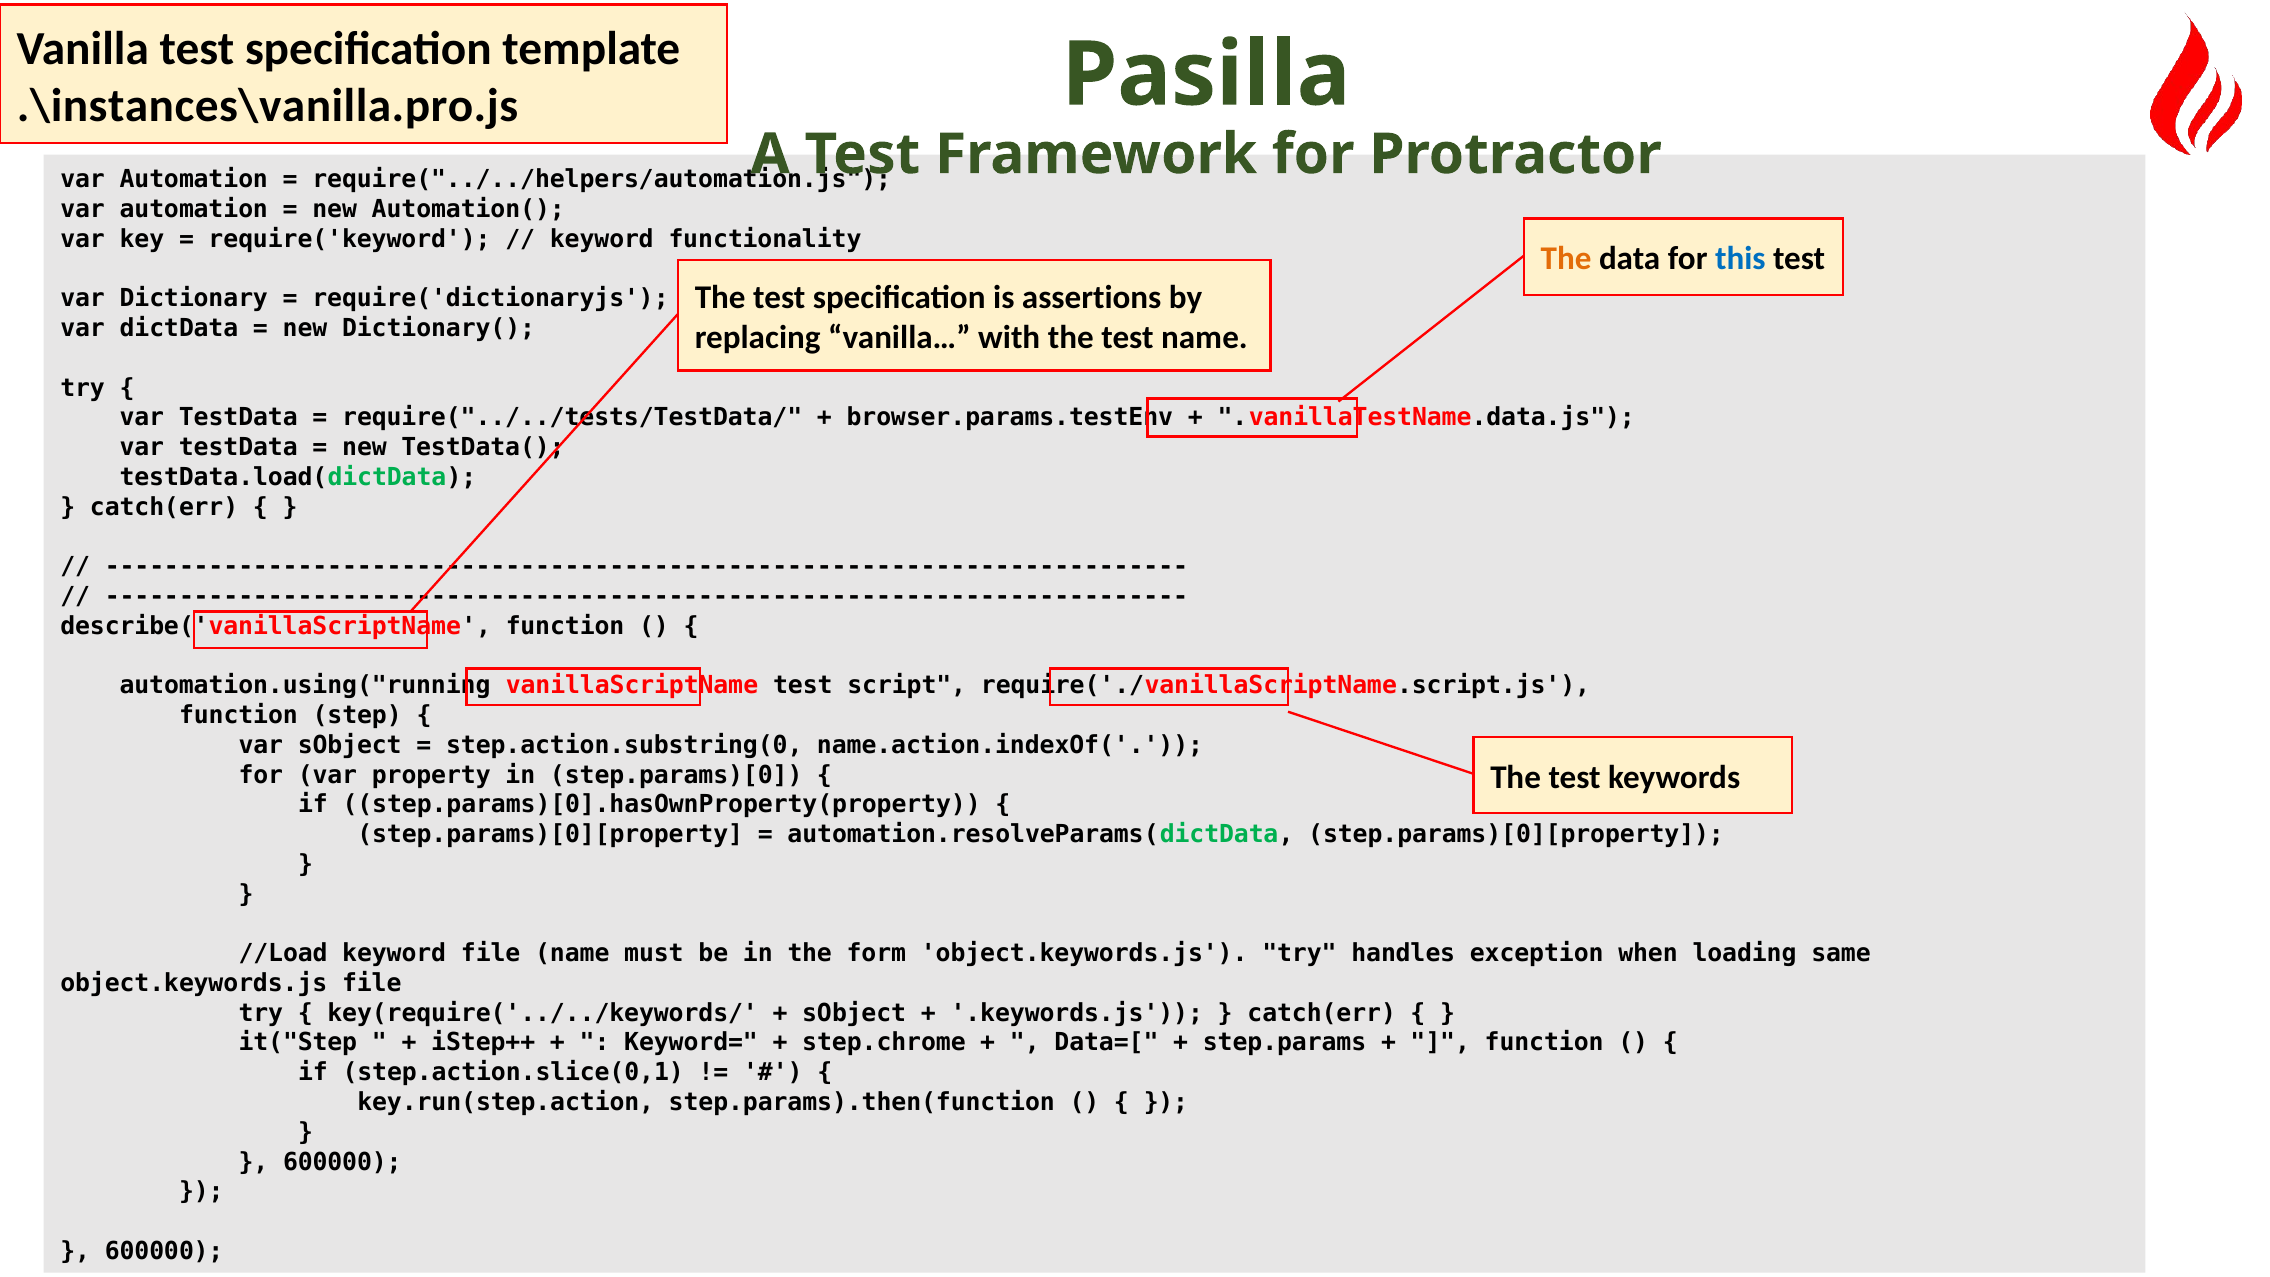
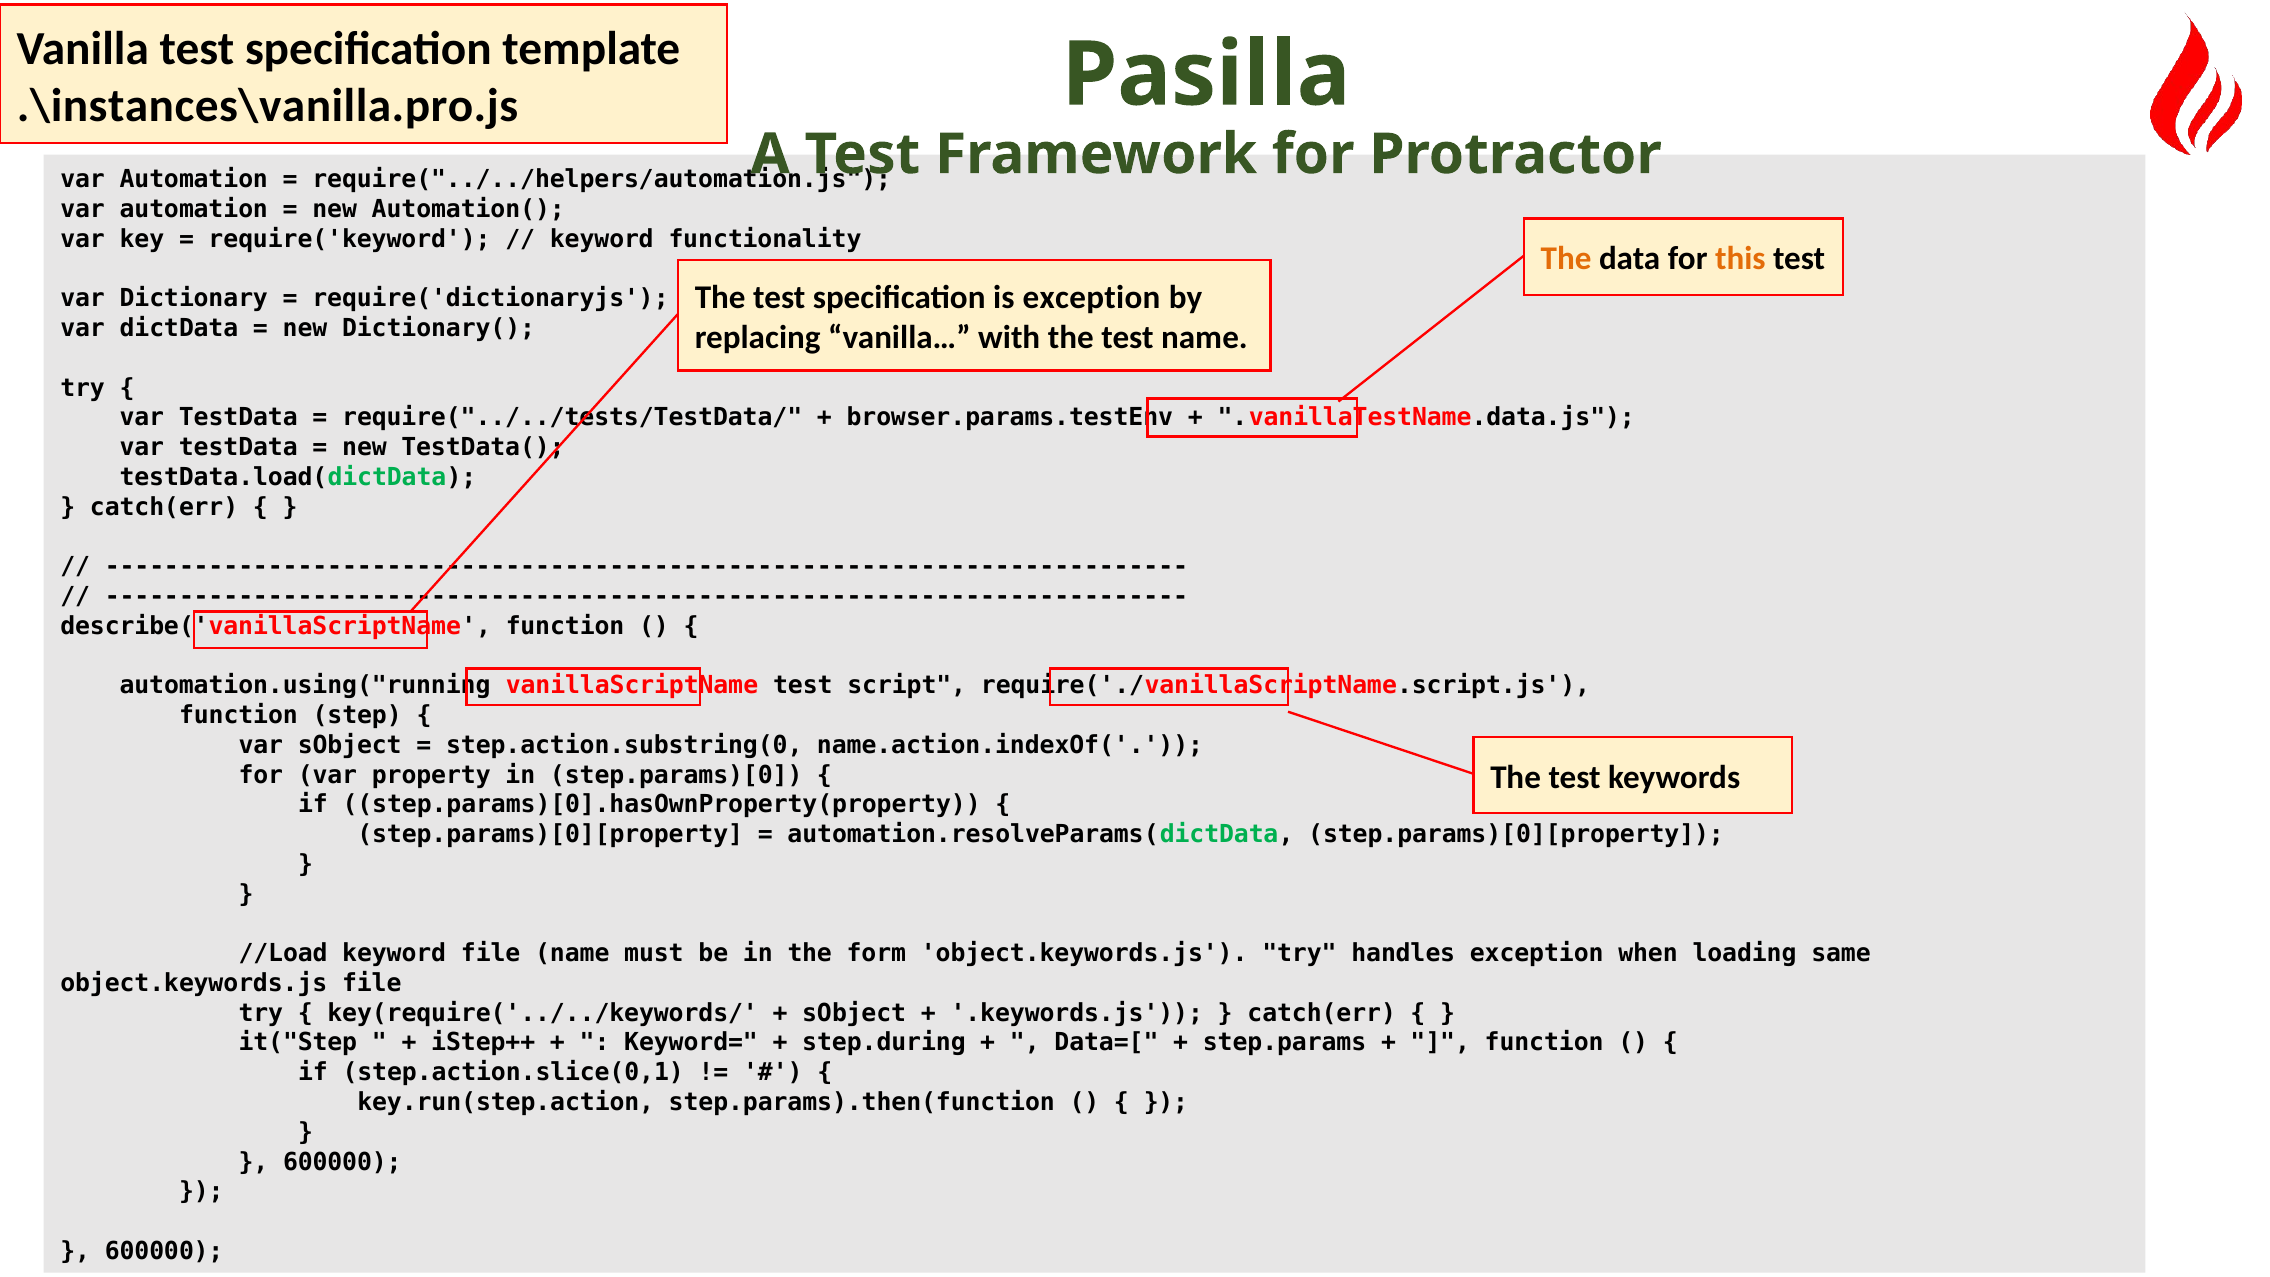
this colour: blue -> orange
is assertions: assertions -> exception
step.chrome: step.chrome -> step.during
